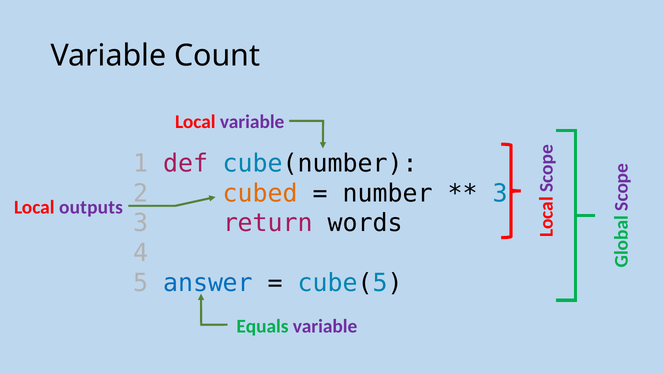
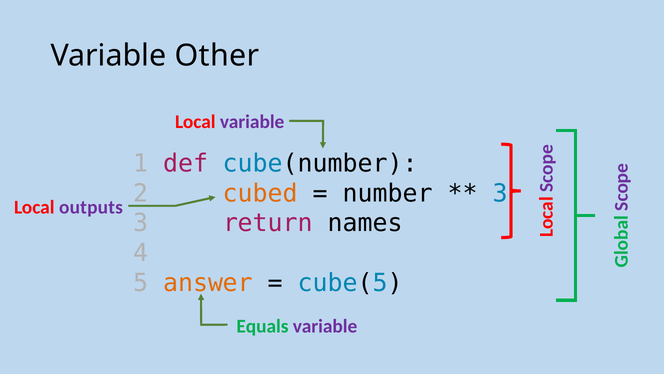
Count: Count -> Other
words: words -> names
answer colour: blue -> orange
